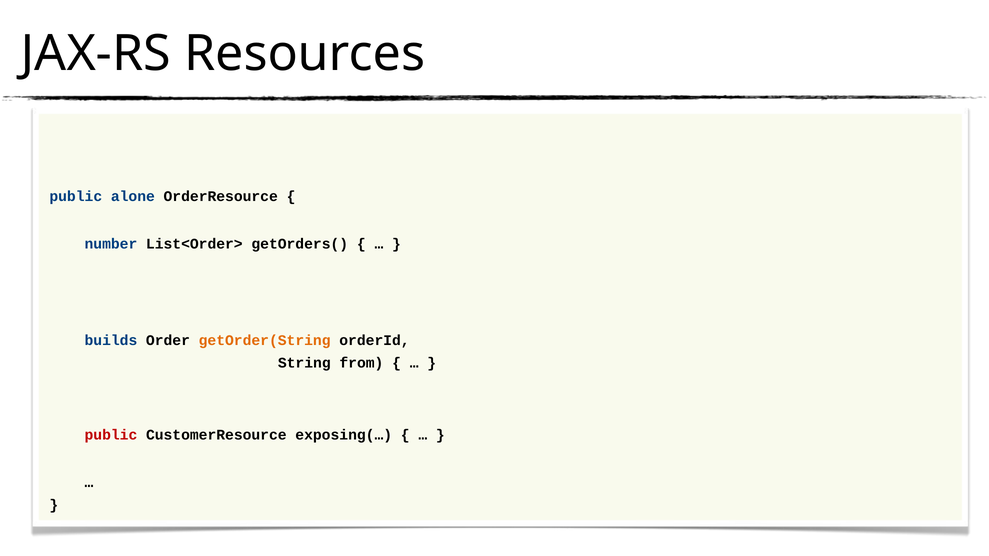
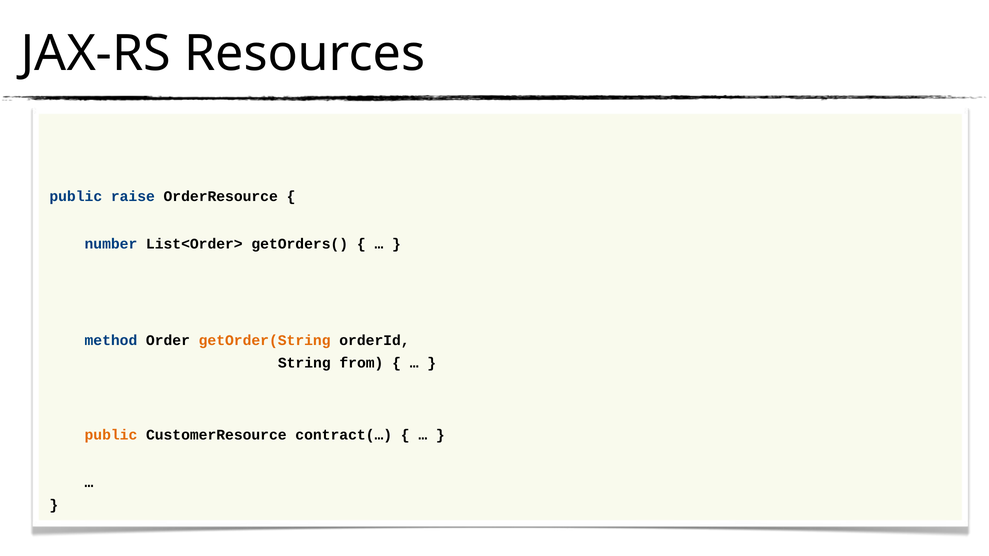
alone: alone -> raise
builds: builds -> method
public at (111, 435) colour: red -> orange
exposing(…: exposing(… -> contract(…
